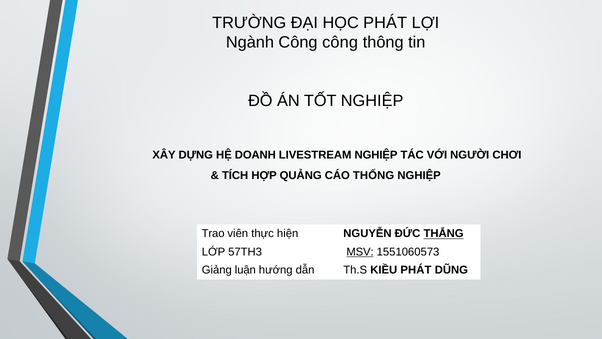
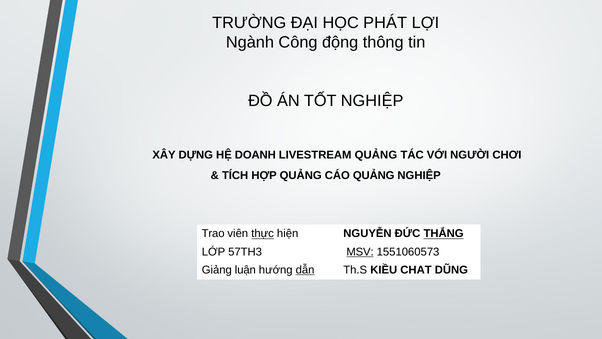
Công công: công -> động
LIVESTREAM NGHIỆP: NGHIỆP -> QUẢNG
CÁO THỐNG: THỐNG -> QUẢNG
thực underline: none -> present
dẫn underline: none -> present
KIỀU PHÁT: PHÁT -> CHAT
